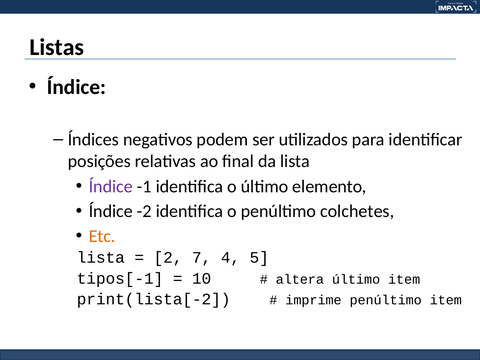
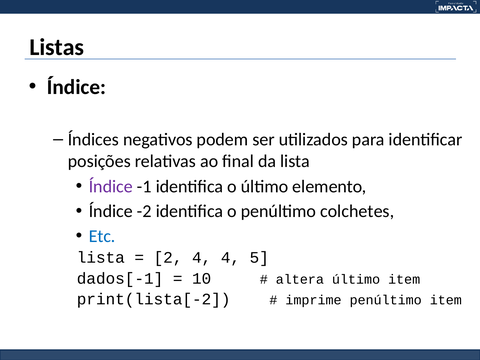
Etc colour: orange -> blue
2 7: 7 -> 4
tipos[-1: tipos[-1 -> dados[-1
